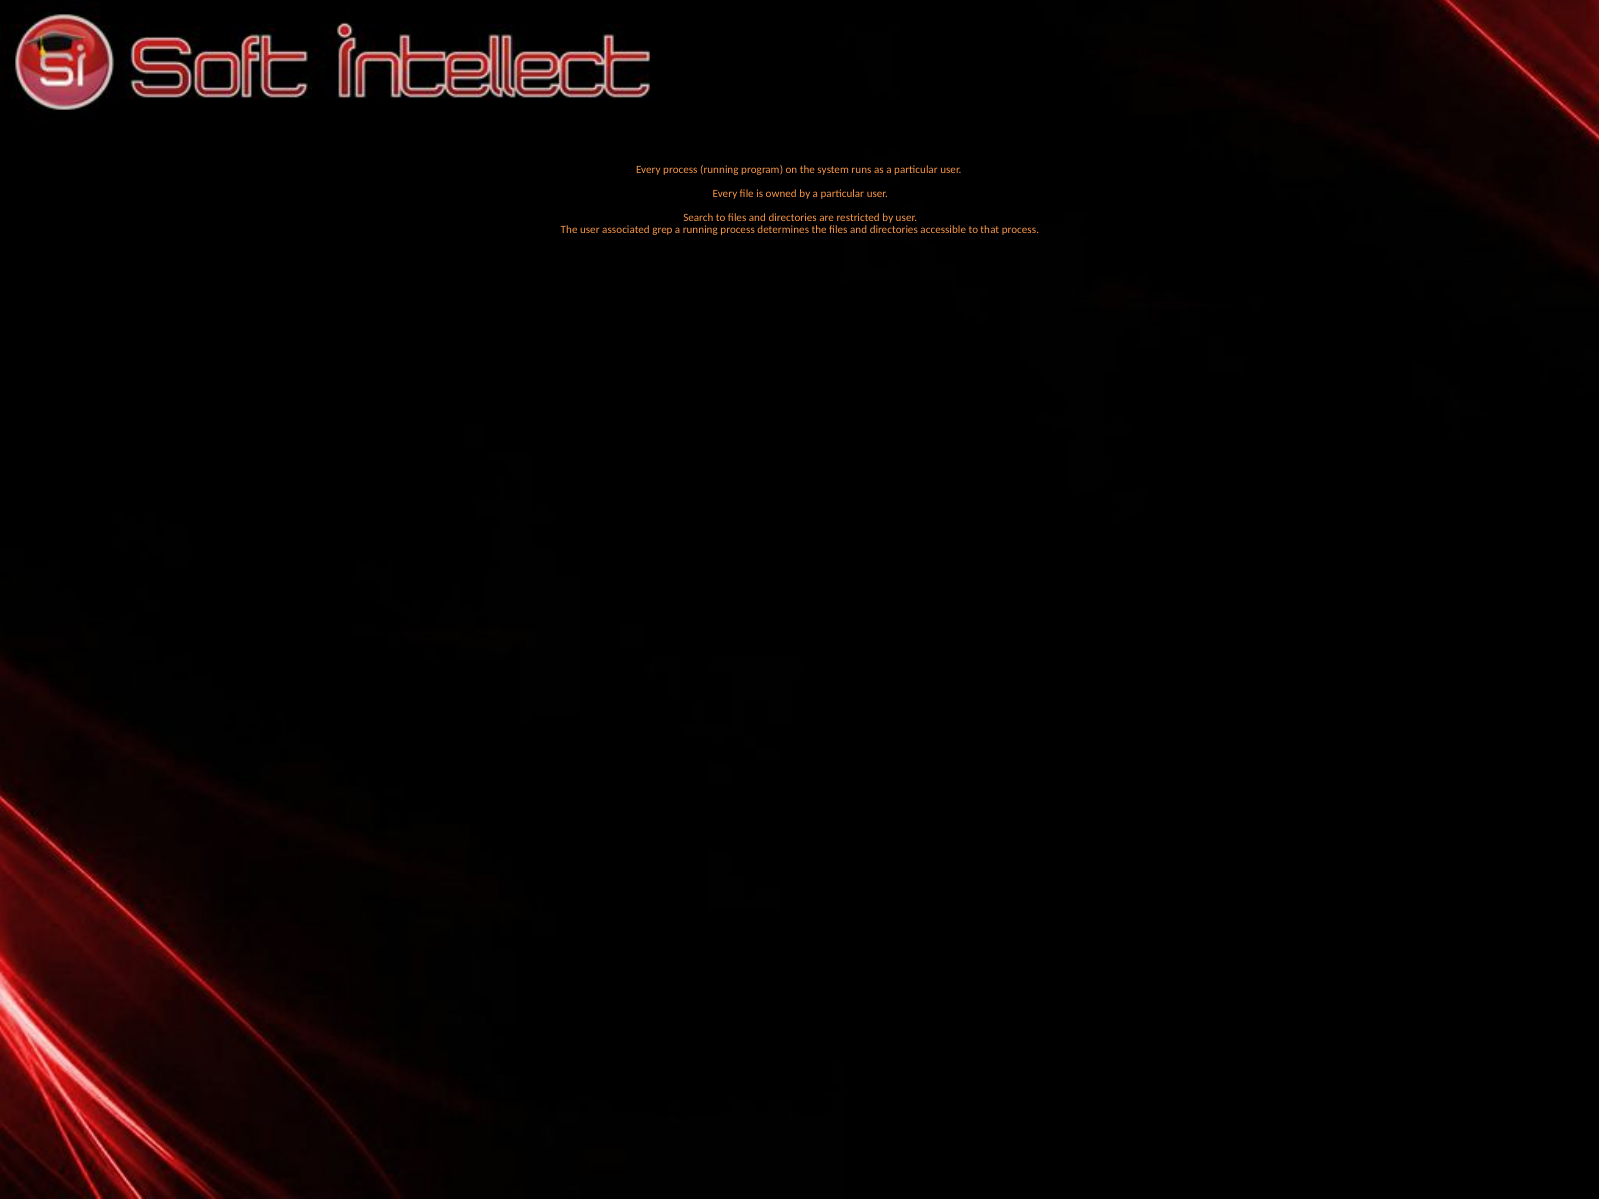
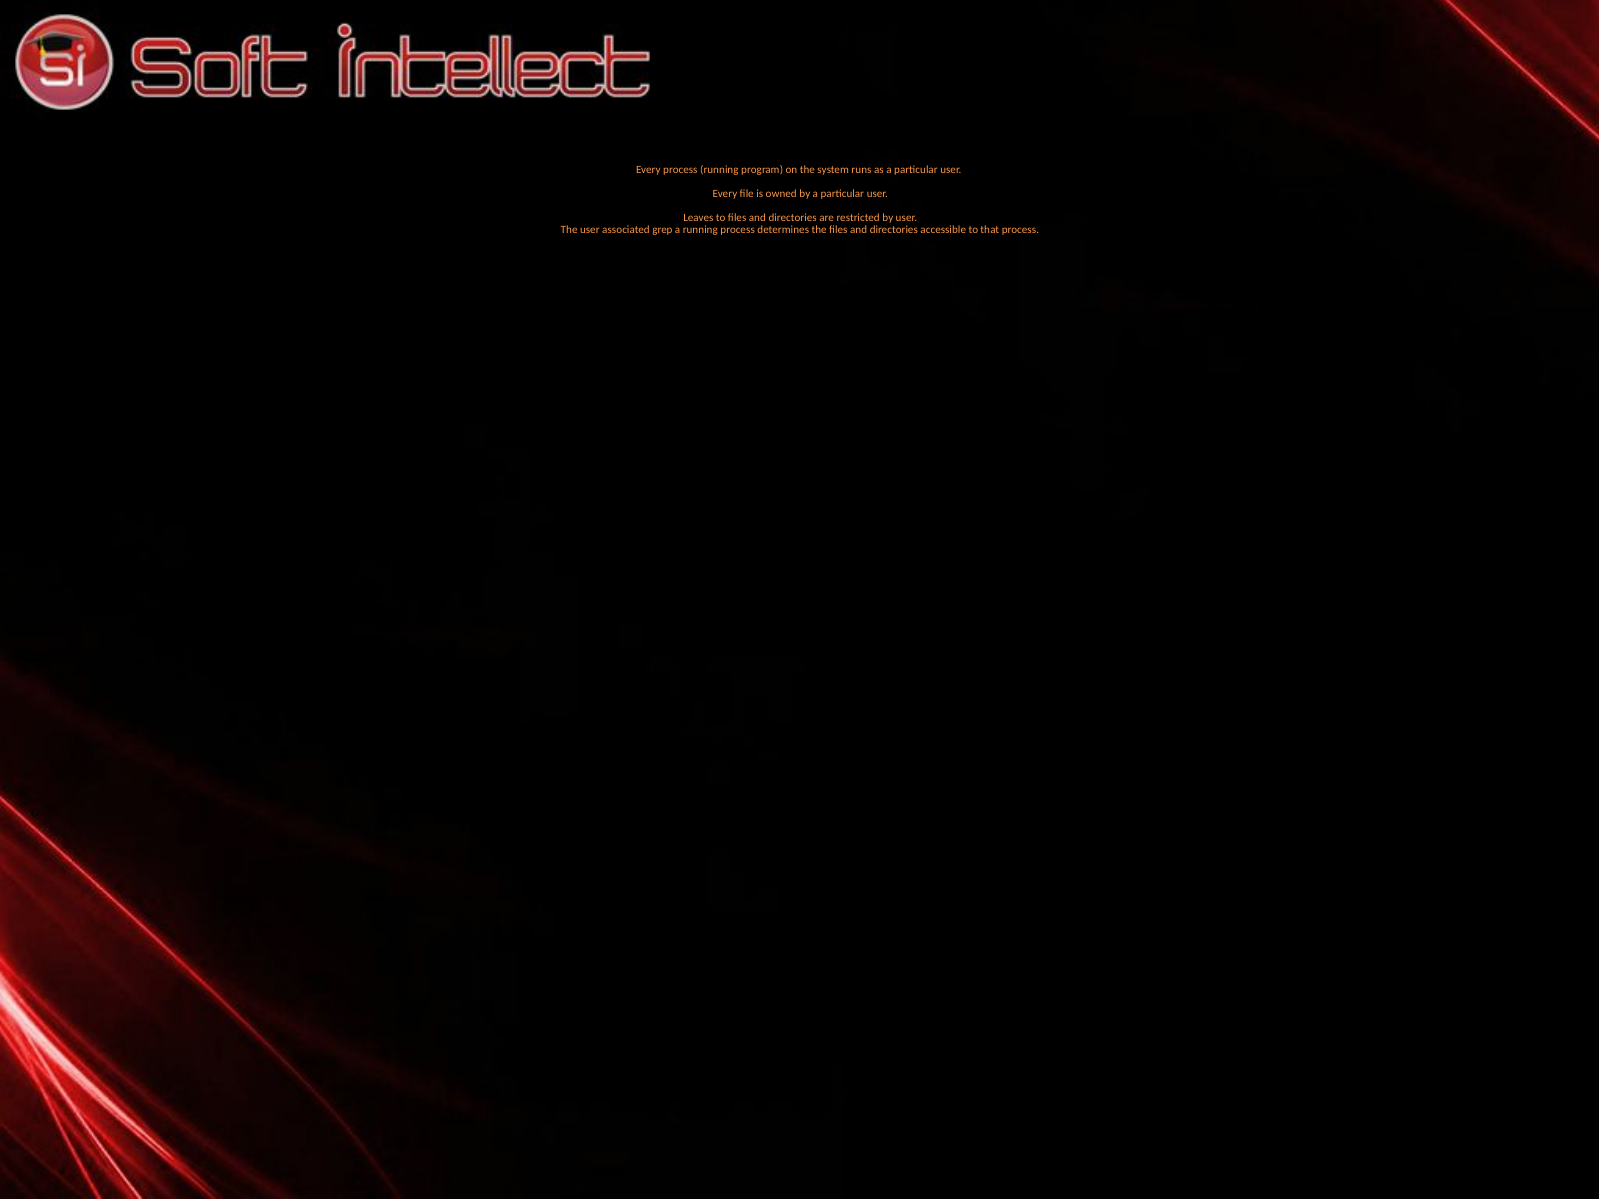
Search: Search -> Leaves
